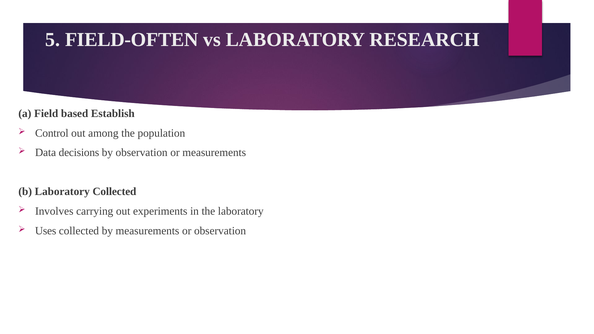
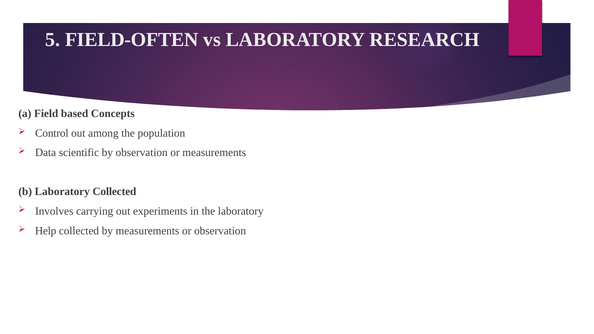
Establish: Establish -> Concepts
decisions: decisions -> scientific
Uses: Uses -> Help
